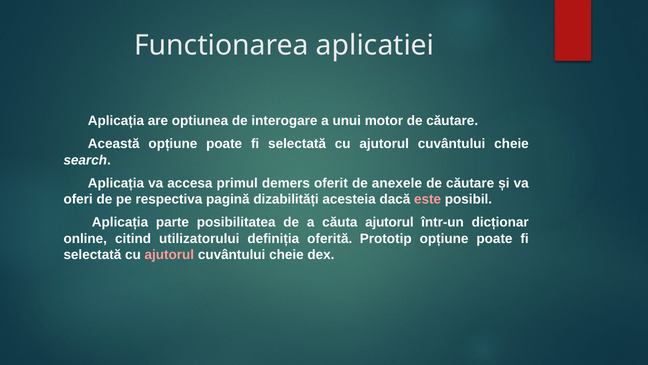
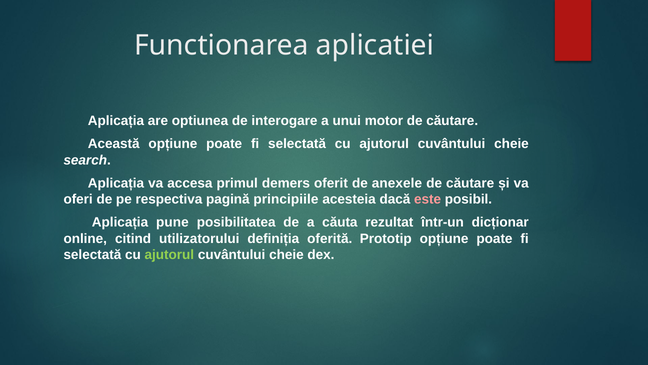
dizabilități: dizabilități -> principiile
parte: parte -> pune
căuta ajutorul: ajutorul -> rezultat
ajutorul at (169, 254) colour: pink -> light green
